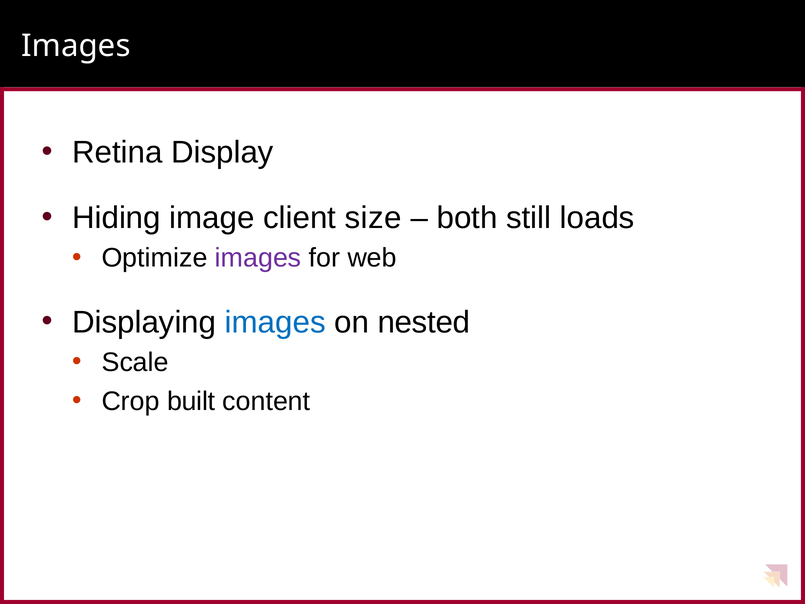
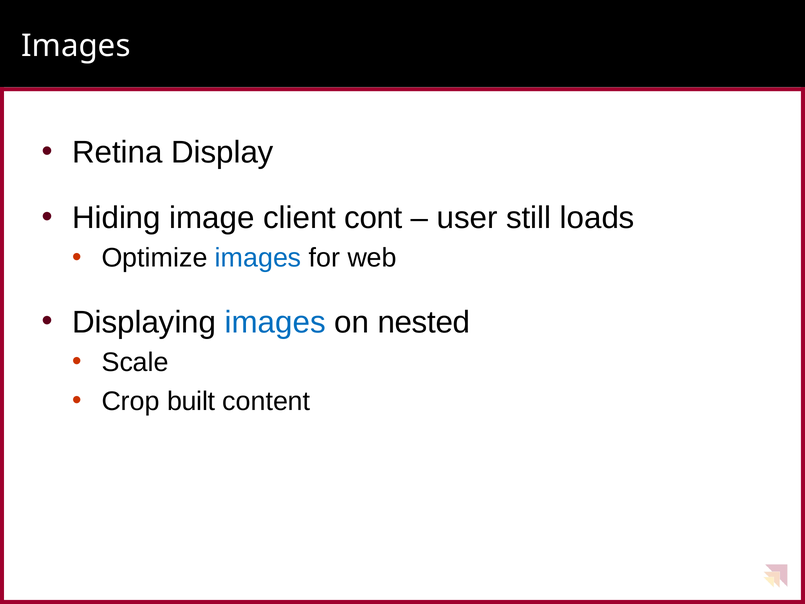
size: size -> cont
both: both -> user
images at (258, 258) colour: purple -> blue
